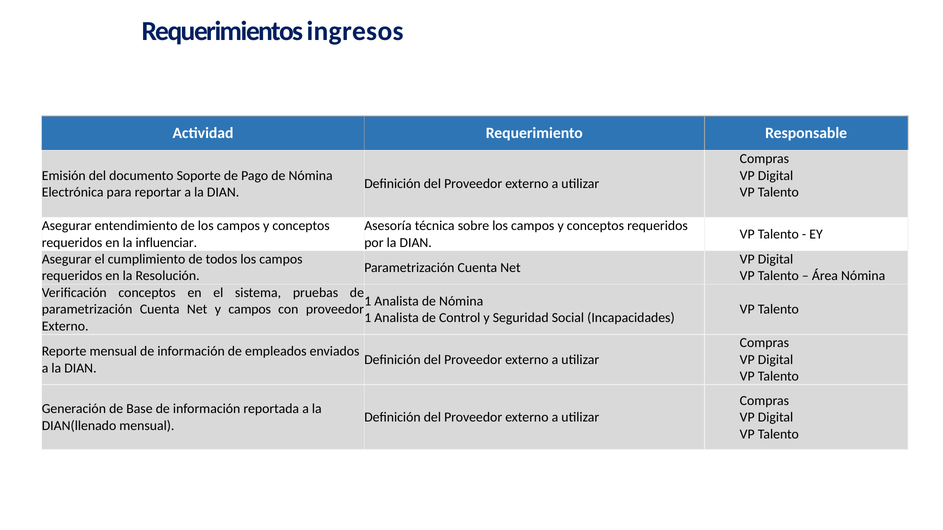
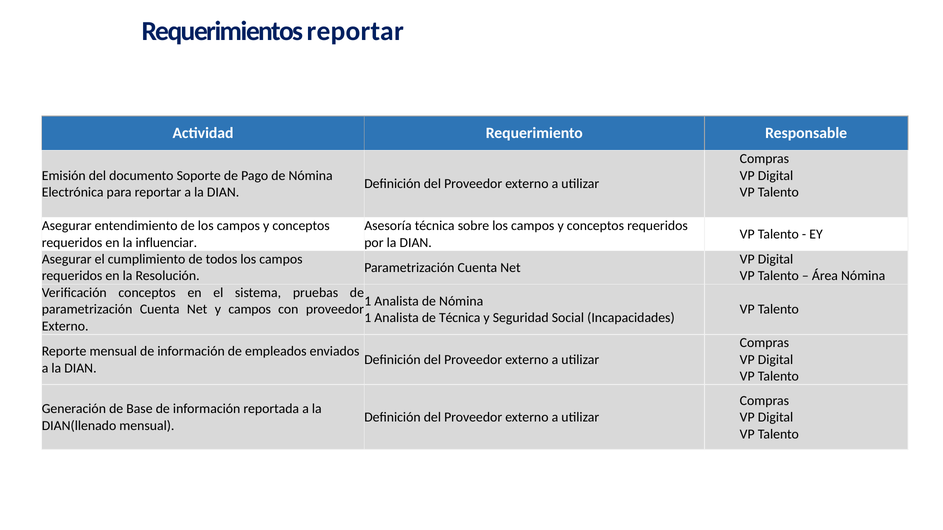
Requerimientos ingresos: ingresos -> reportar
de Control: Control -> Técnica
